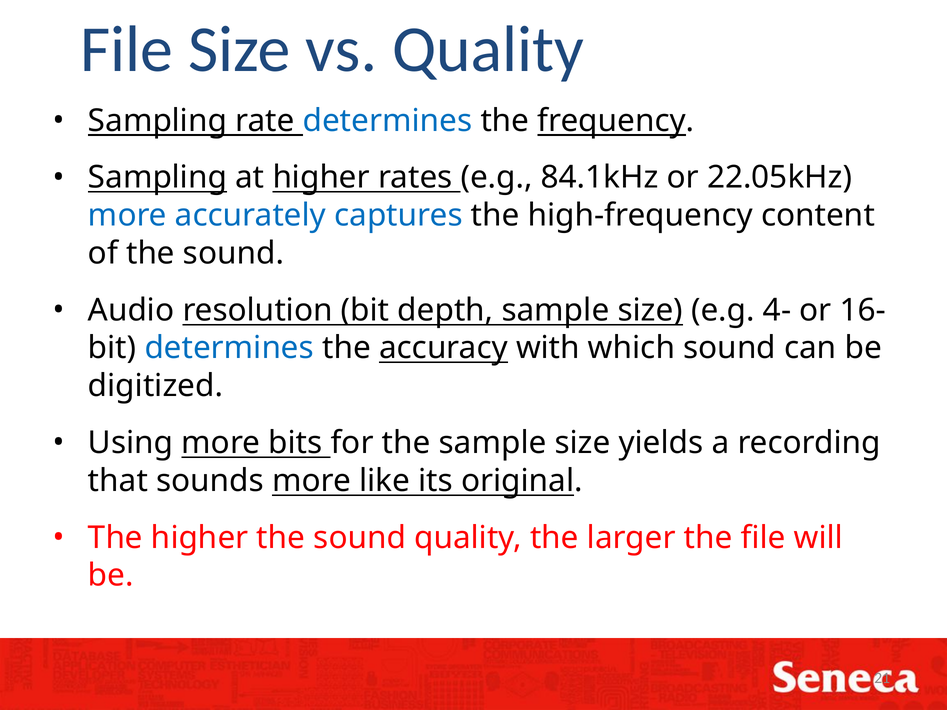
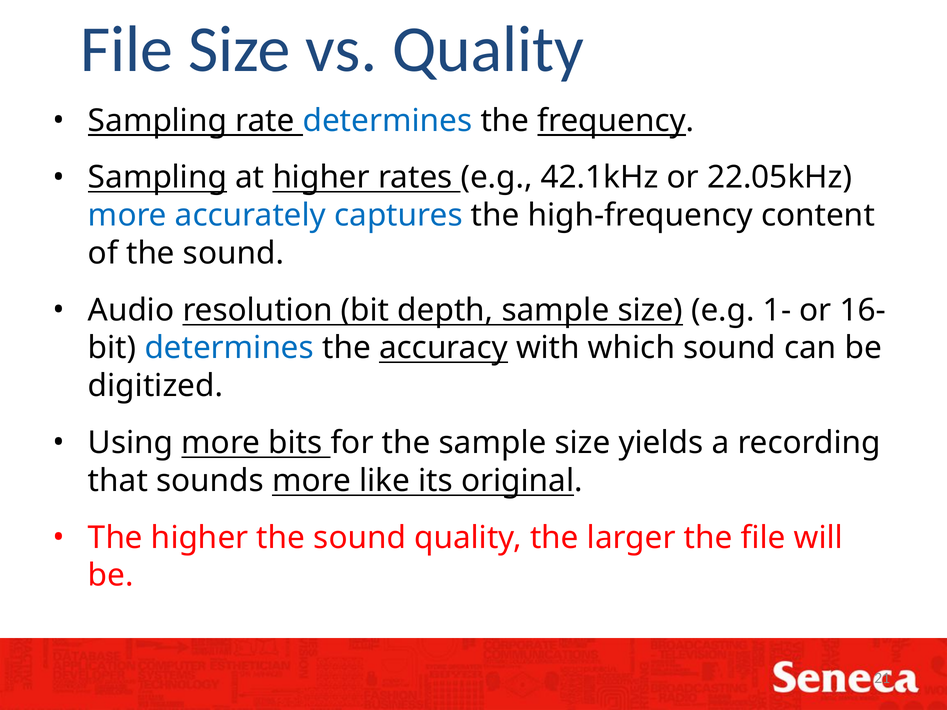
84.1kHz: 84.1kHz -> 42.1kHz
4-: 4- -> 1-
